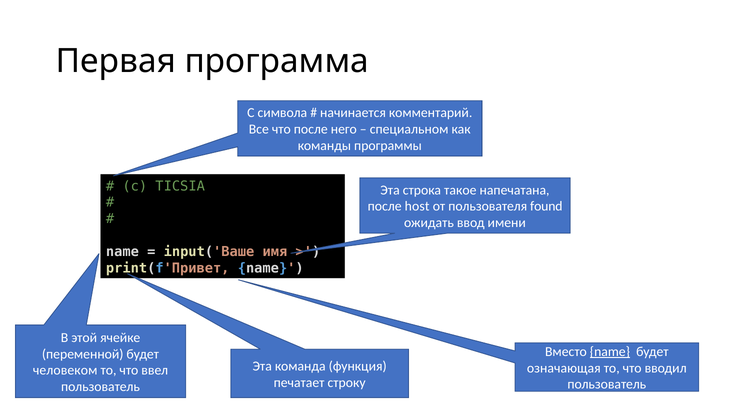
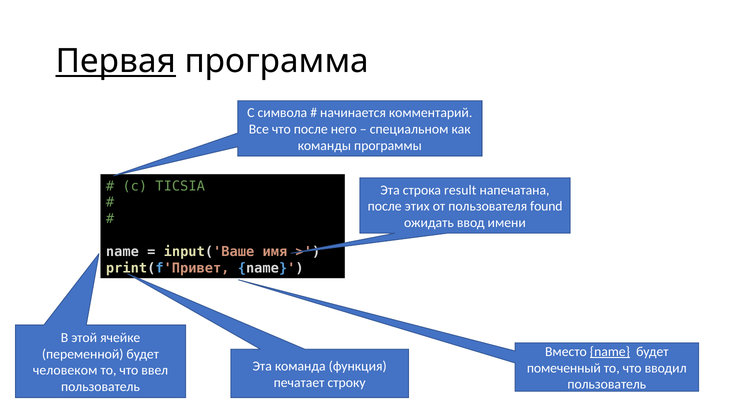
Первая underline: none -> present
такое: такое -> result
host: host -> этих
означающая: означающая -> помеченный
